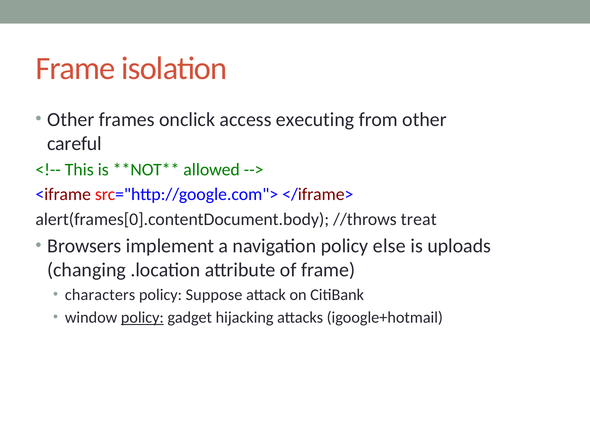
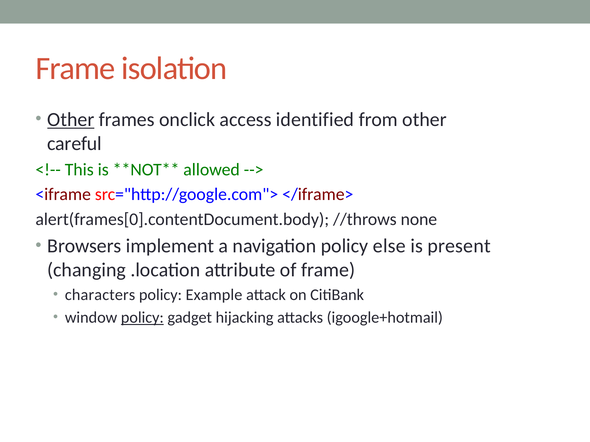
Other at (71, 119) underline: none -> present
executing: executing -> identified
treat: treat -> none
uploads: uploads -> present
Suppose: Suppose -> Example
